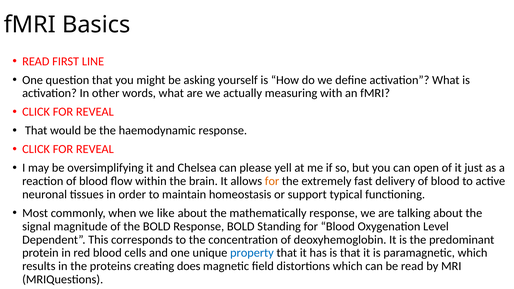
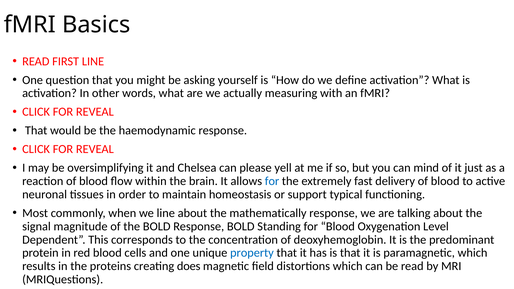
open: open -> mind
for at (272, 181) colour: orange -> blue
we like: like -> line
